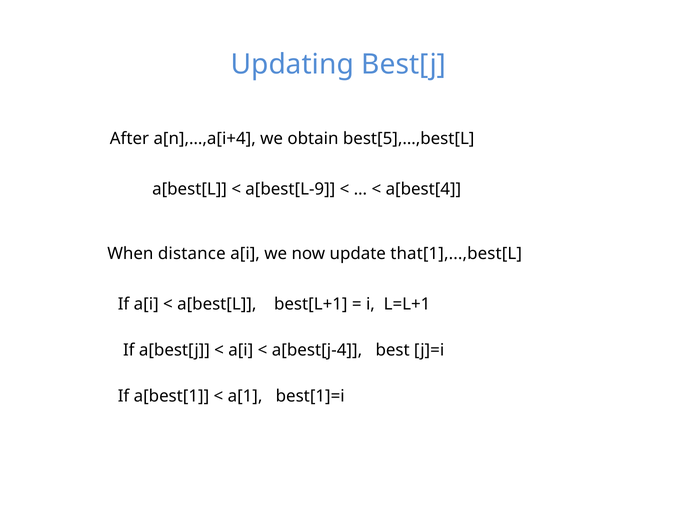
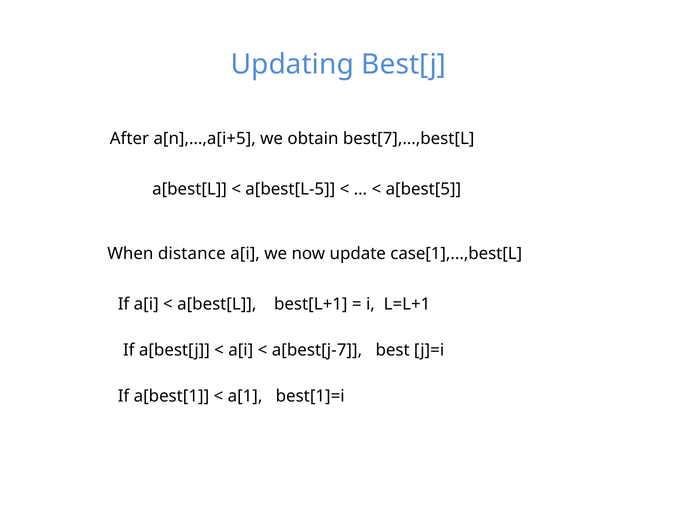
a[n],…,a[i+4: a[n],…,a[i+4 -> a[n],…,a[i+5
best[5],…,best[L: best[5],…,best[L -> best[7],…,best[L
a[best[L-9: a[best[L-9 -> a[best[L-5
a[best[4: a[best[4 -> a[best[5
that[1],...,best[L: that[1],...,best[L -> case[1],...,best[L
a[best[j-4: a[best[j-4 -> a[best[j-7
